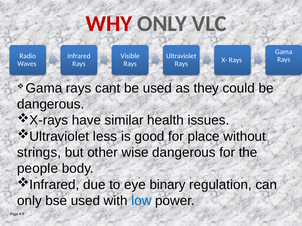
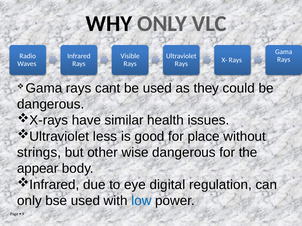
WHY colour: red -> black
people: people -> appear
binary: binary -> digital
